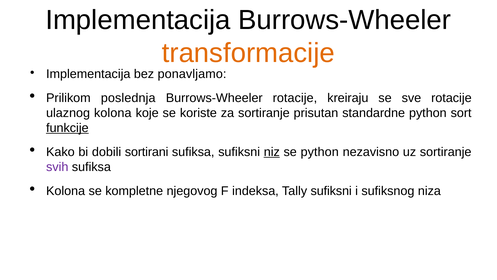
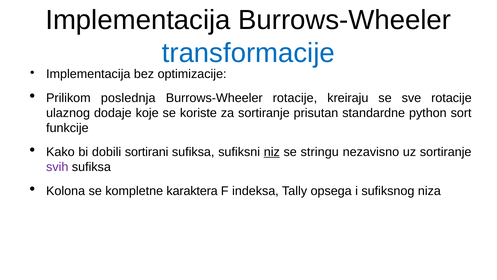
transformacije colour: orange -> blue
ponavljamo: ponavljamo -> optimizacije
ulaznog kolona: kolona -> dodaje
funkcije underline: present -> none
se python: python -> stringu
njegovog: njegovog -> karaktera
Tally sufiksni: sufiksni -> opsega
